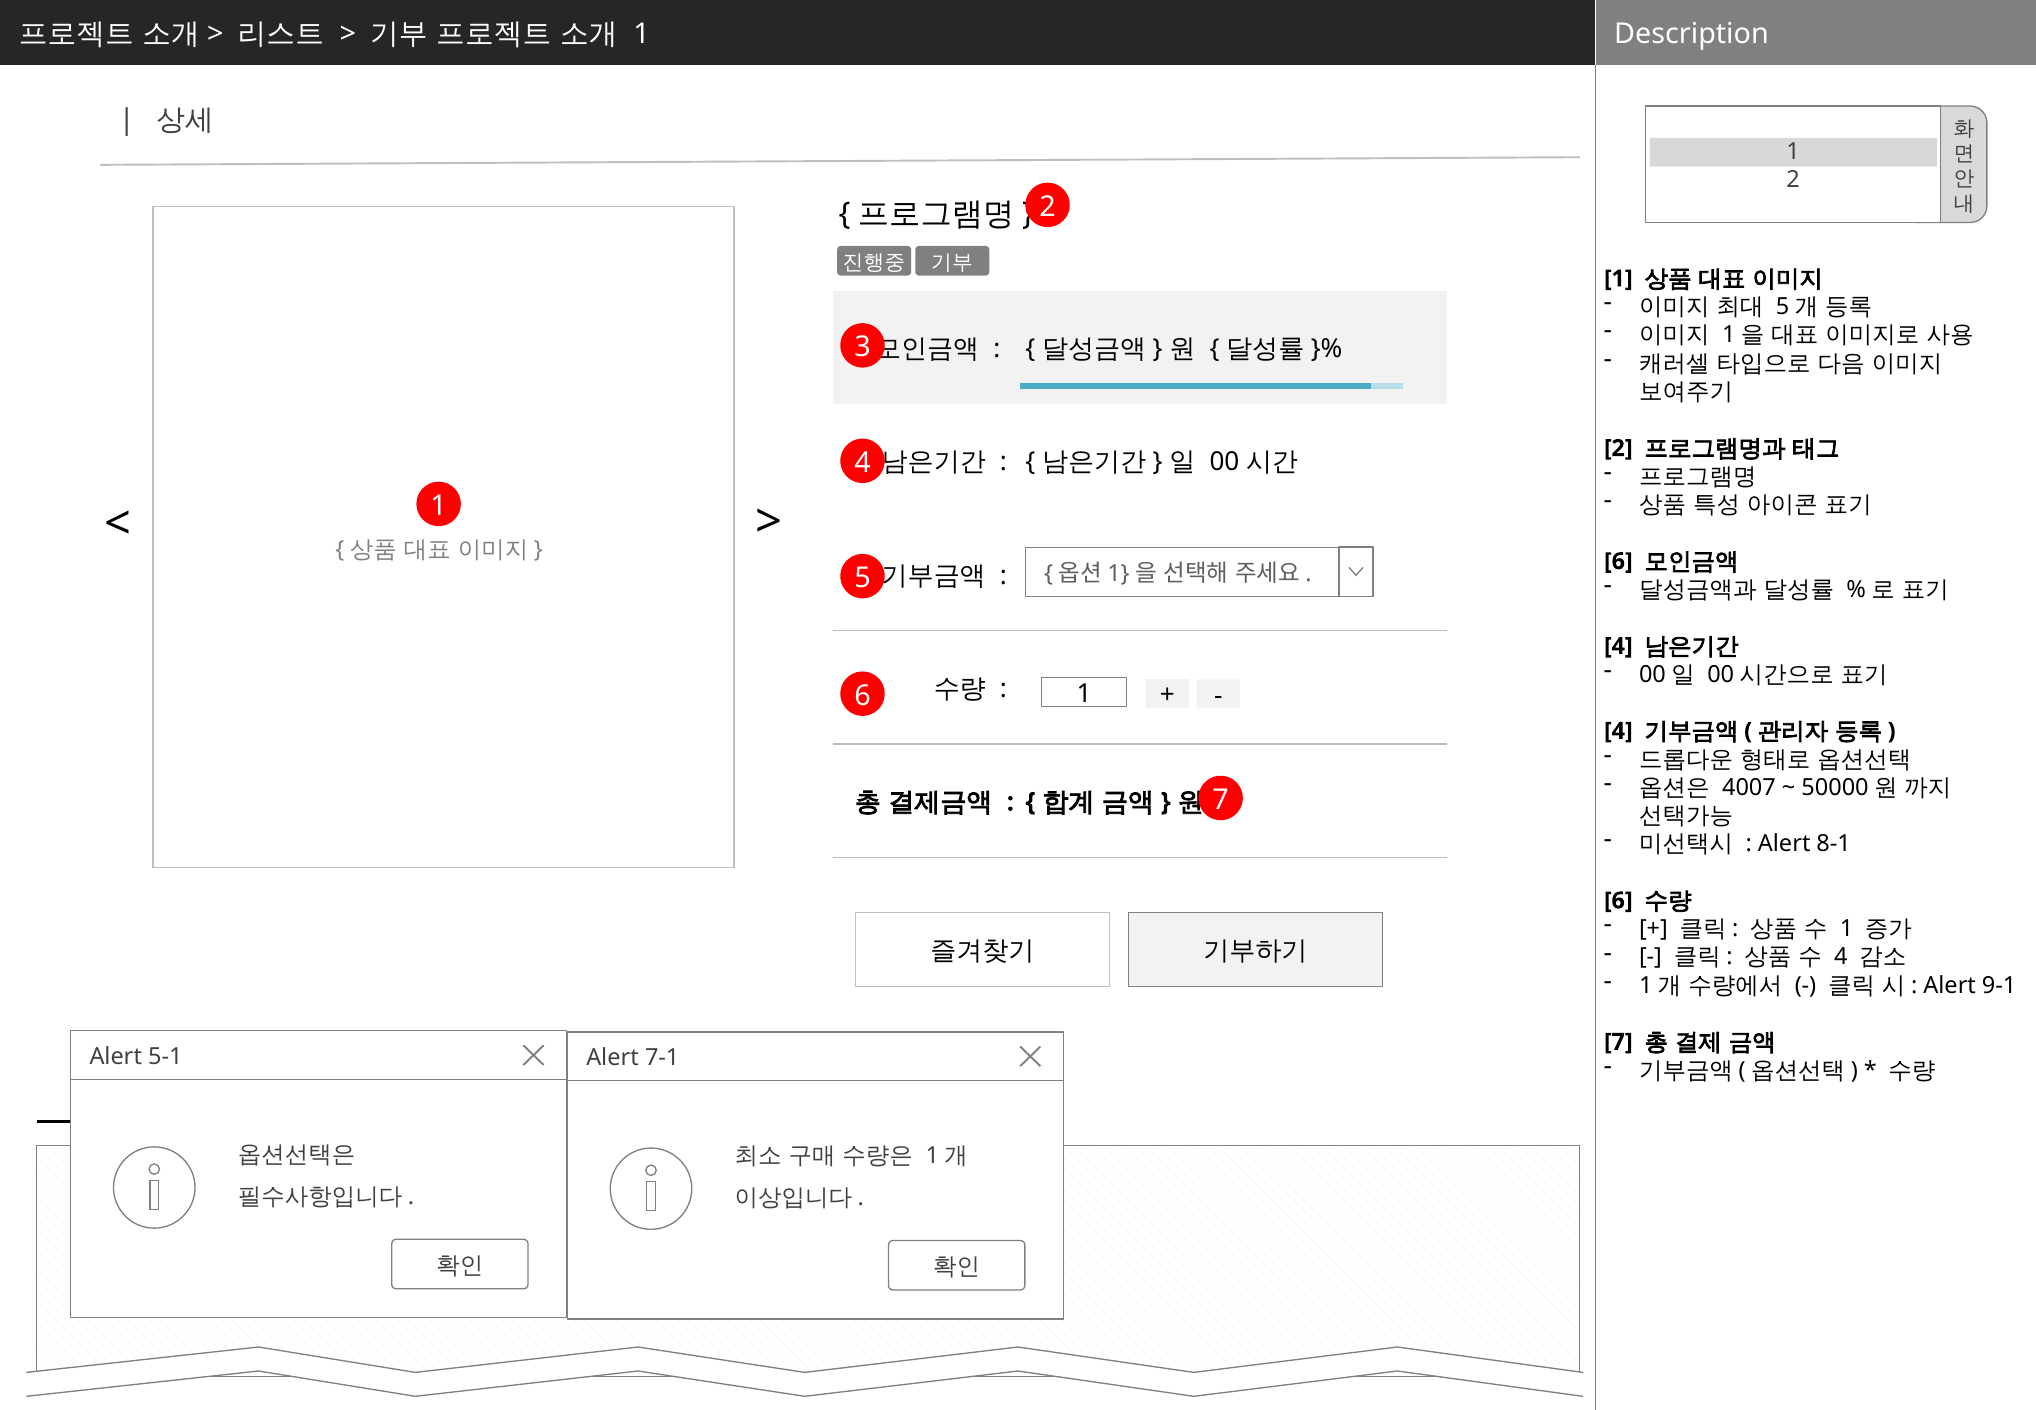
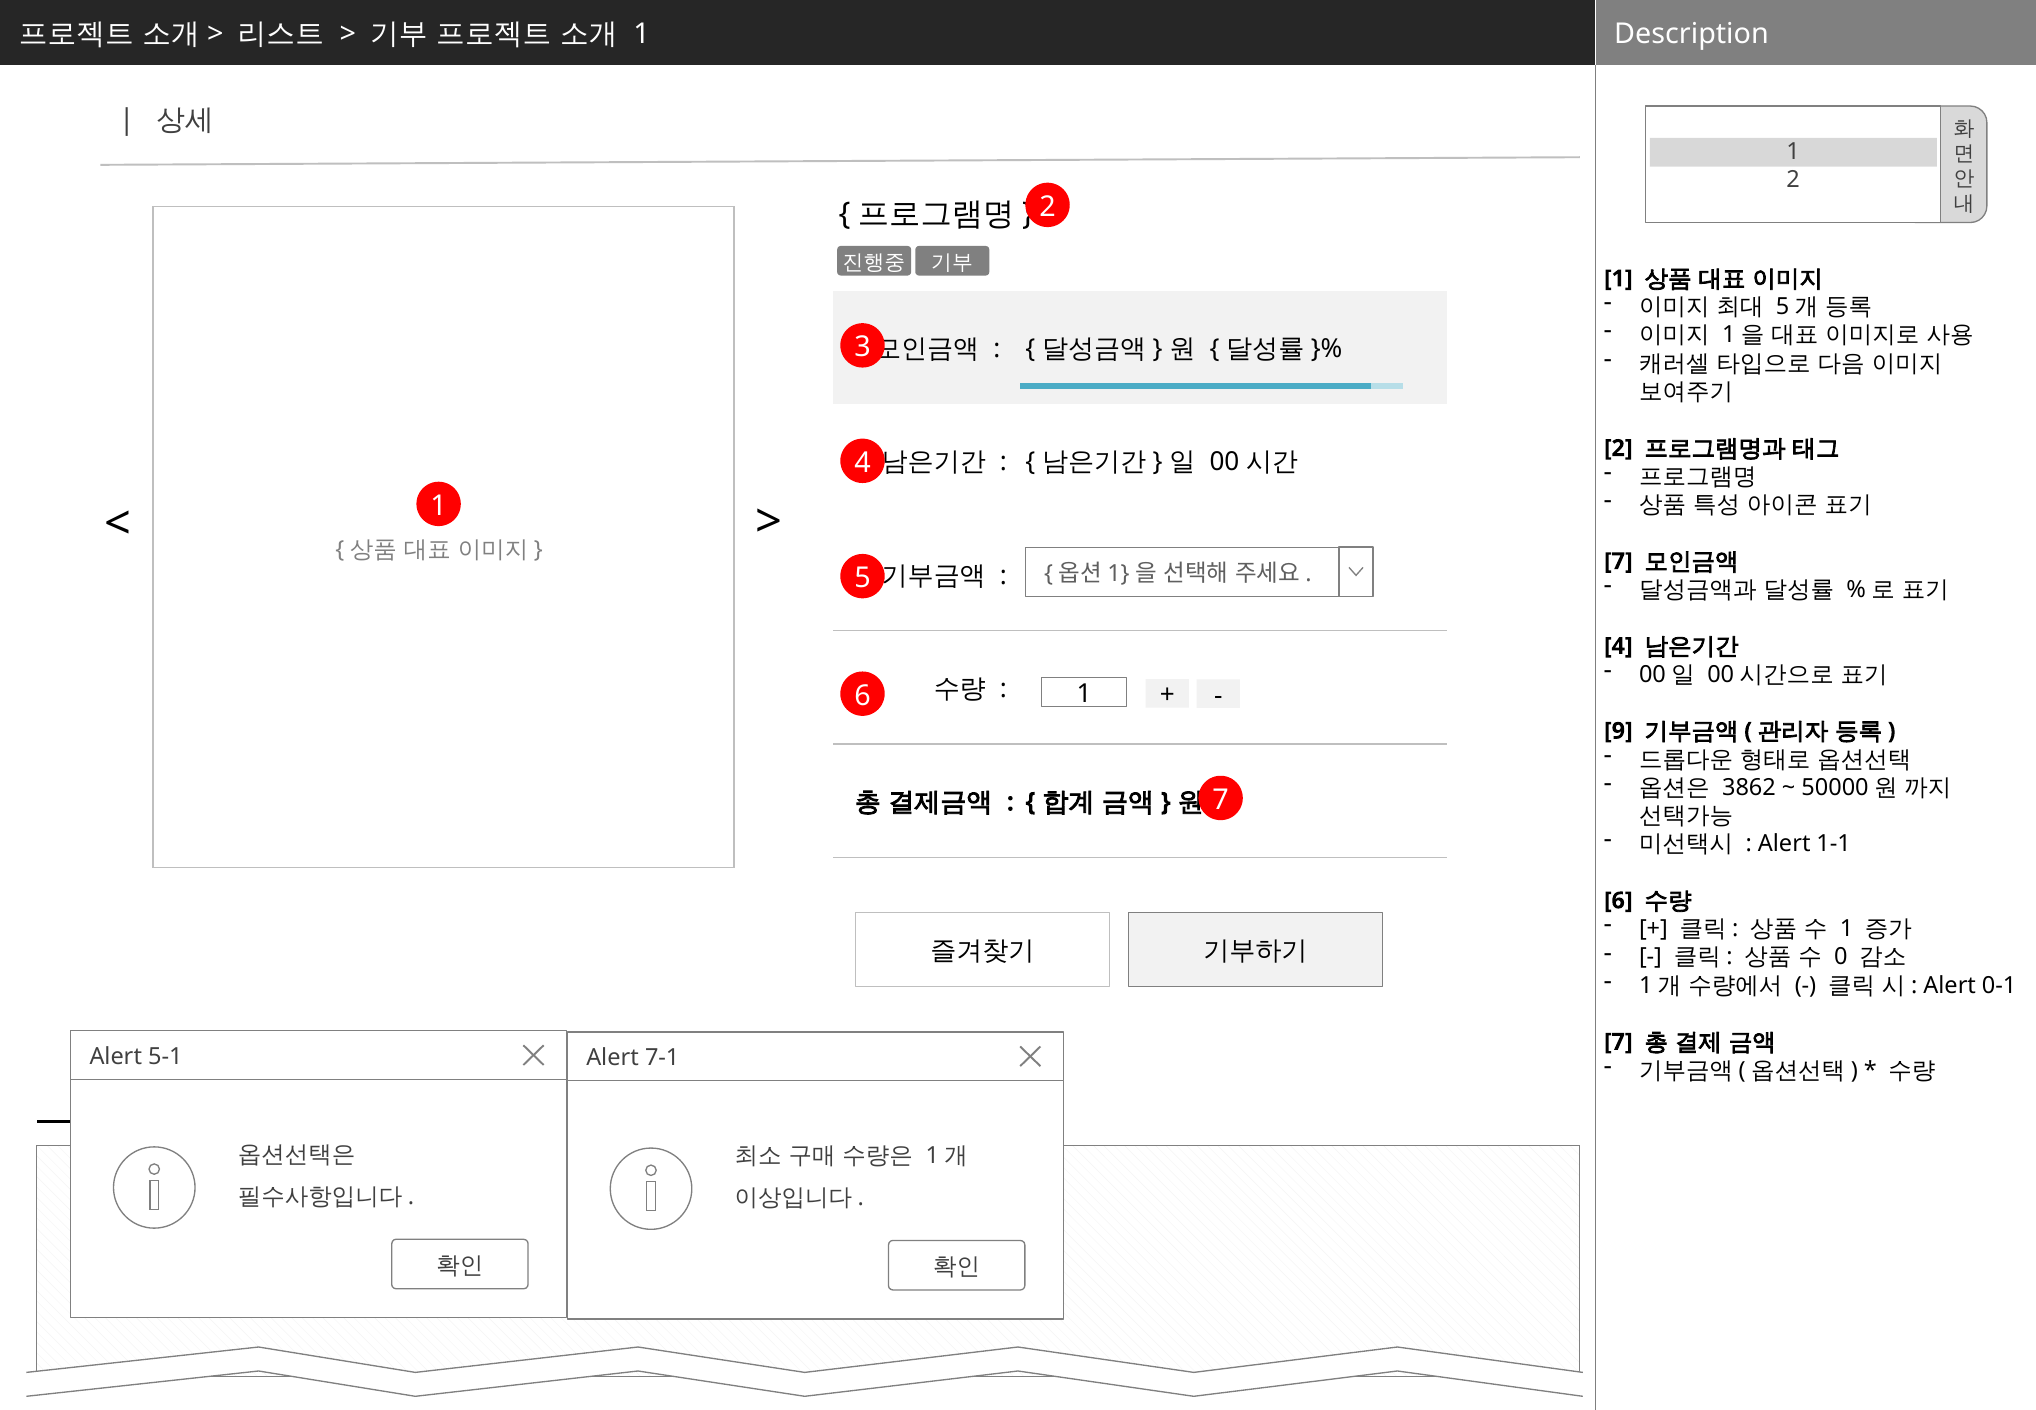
6 at (1618, 561): 6 -> 7
4 at (1618, 731): 4 -> 9
4007: 4007 -> 3862
8-1: 8-1 -> 1-1
4 at (1841, 957): 4 -> 0
9-1: 9-1 -> 0-1
